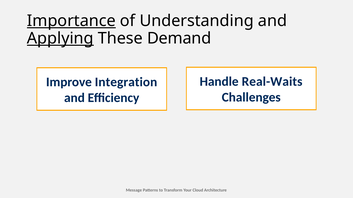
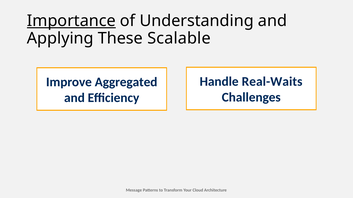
Applying underline: present -> none
Demand: Demand -> Scalable
Integration: Integration -> Aggregated
